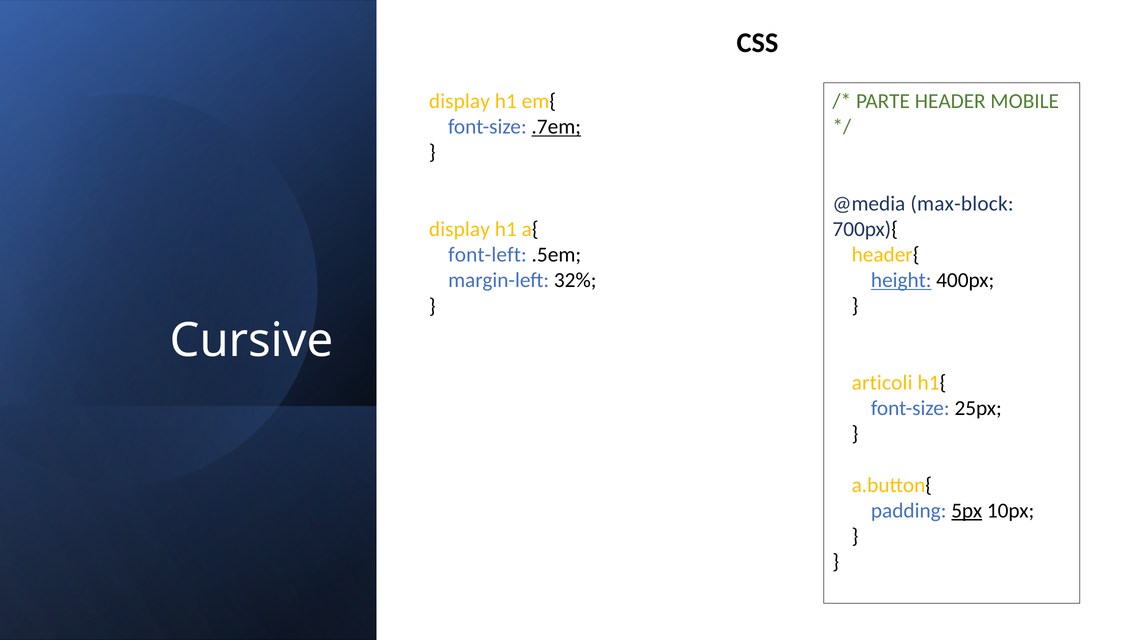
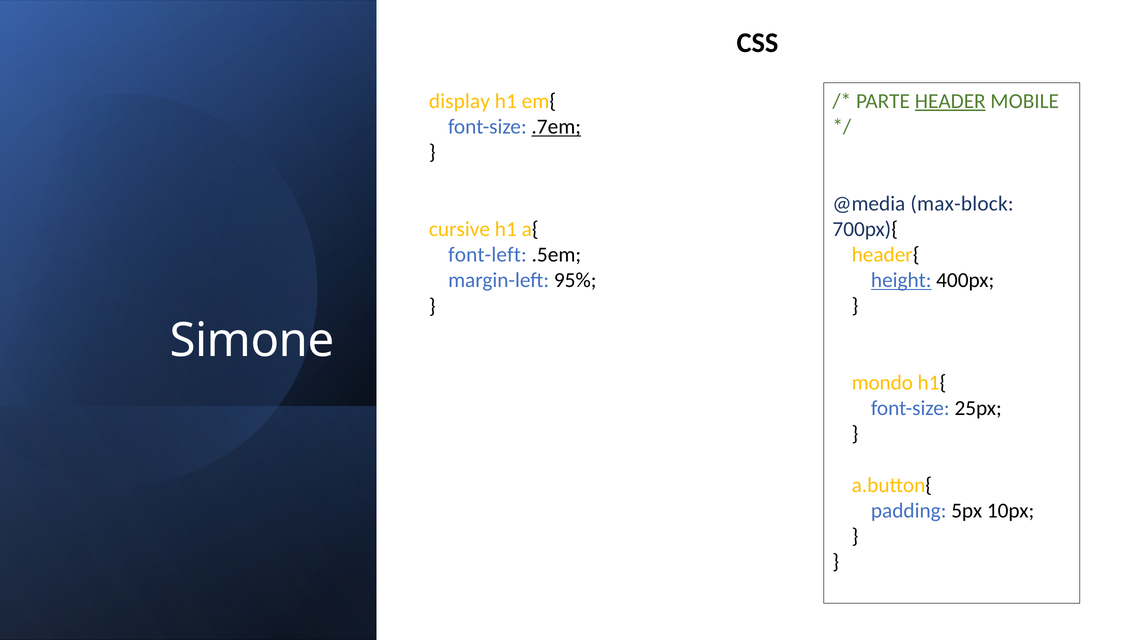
HEADER underline: none -> present
display at (459, 229): display -> cursive
32%: 32% -> 95%
Cursive: Cursive -> Simone
articoli: articoli -> mondo
5px underline: present -> none
